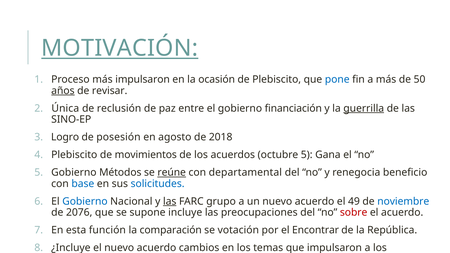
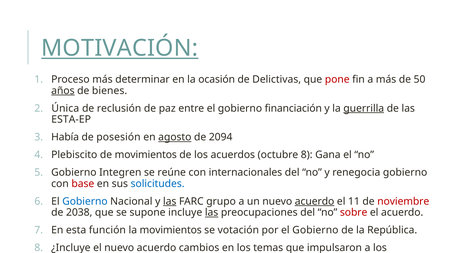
más impulsaron: impulsaron -> determinar
de Plebiscito: Plebiscito -> Delictivas
pone colour: blue -> red
revisar: revisar -> bienes
SINO-EP: SINO-EP -> ESTA-EP
Logro: Logro -> Había
agosto underline: none -> present
2018: 2018 -> 2094
octubre 5: 5 -> 8
Métodos: Métodos -> Integren
reúne underline: present -> none
departamental: departamental -> internacionales
renegocia beneficio: beneficio -> gobierno
base colour: blue -> red
acuerdo at (315, 201) underline: none -> present
49: 49 -> 11
noviembre colour: blue -> red
2076: 2076 -> 2038
las at (212, 213) underline: none -> present
la comparación: comparación -> movimientos
por el Encontrar: Encontrar -> Gobierno
